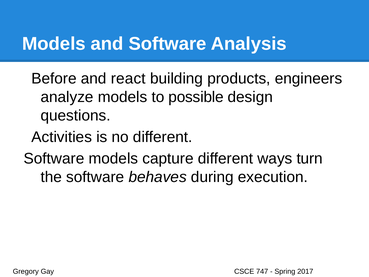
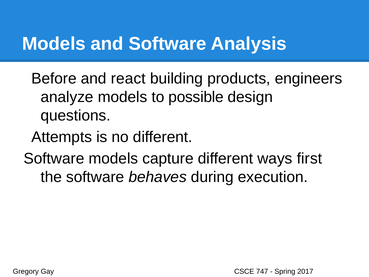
Activities: Activities -> Attempts
turn: turn -> first
